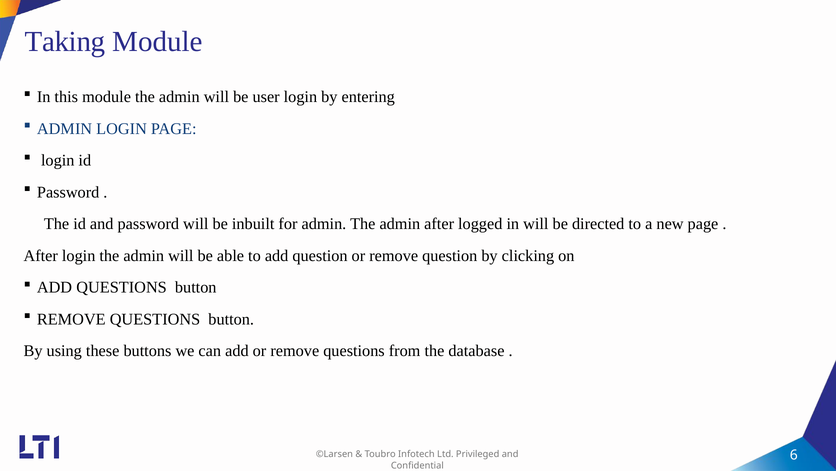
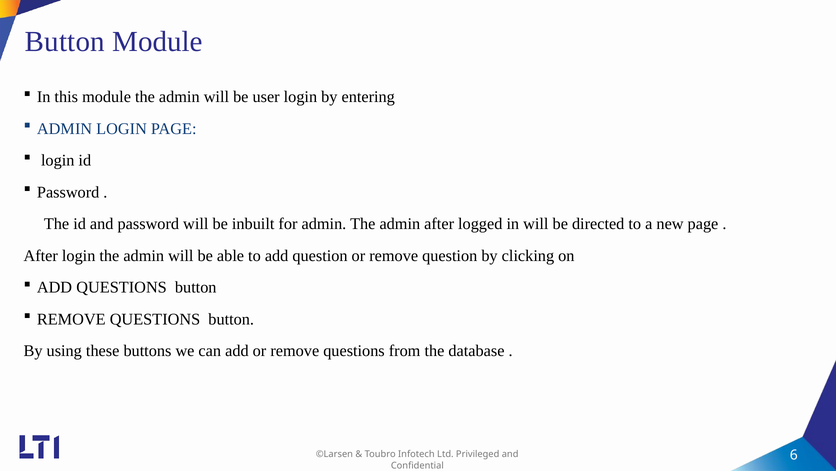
Taking at (65, 41): Taking -> Button
